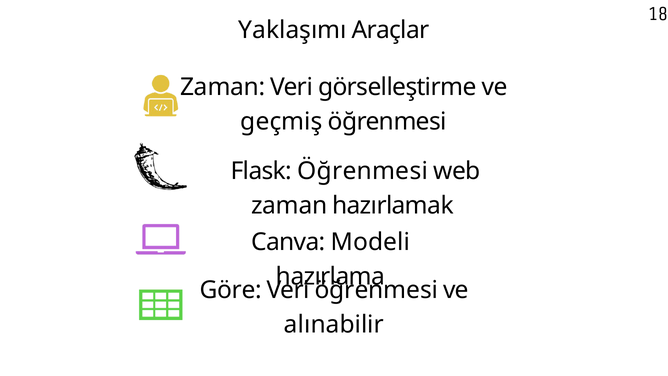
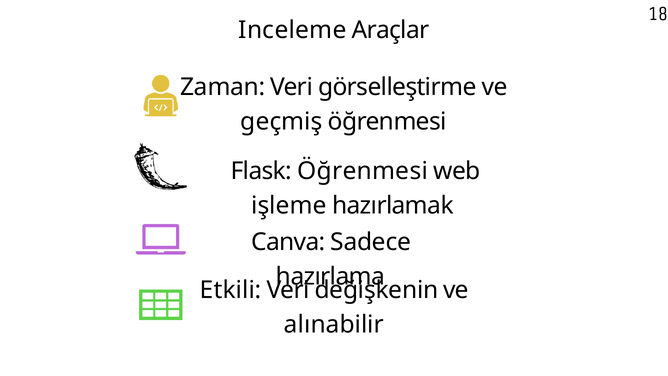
Yaklaşımı: Yaklaşımı -> Inceleme
zaman at (289, 205): zaman -> işleme
Modeli: Modeli -> Sadece
Göre: Göre -> Etkili
Veri öğrenmesi: öğrenmesi -> değişkenin
